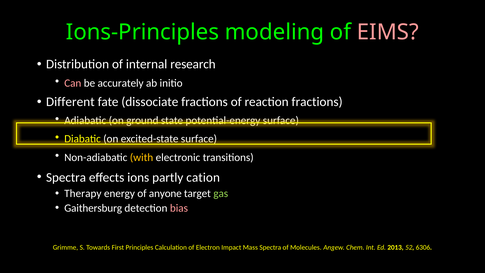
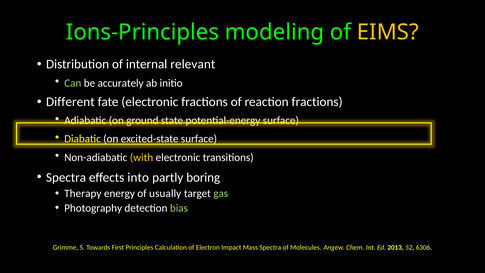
EIMS colour: pink -> yellow
research: research -> relevant
Can colour: pink -> light green
fate dissociate: dissociate -> electronic
ions: ions -> into
cation: cation -> boring
anyone: anyone -> usually
Gaithersburg: Gaithersburg -> Photography
bias colour: pink -> light green
